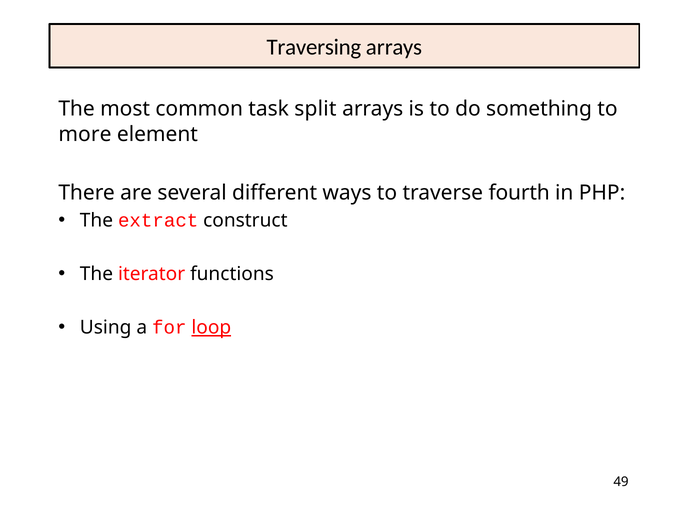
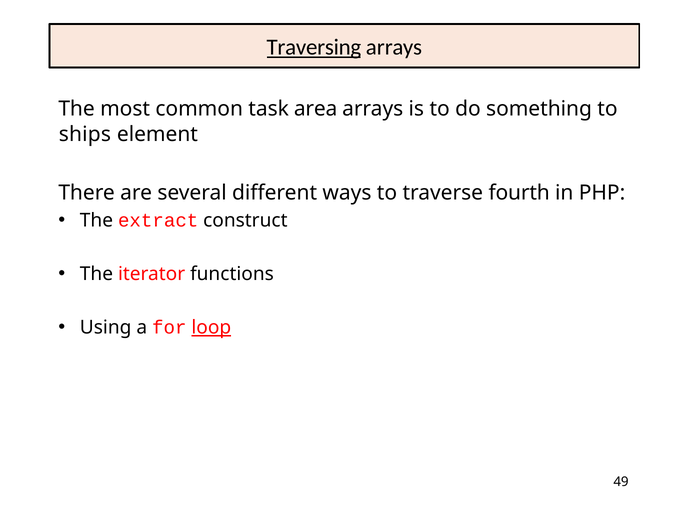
Traversing underline: none -> present
split: split -> area
more: more -> ships
